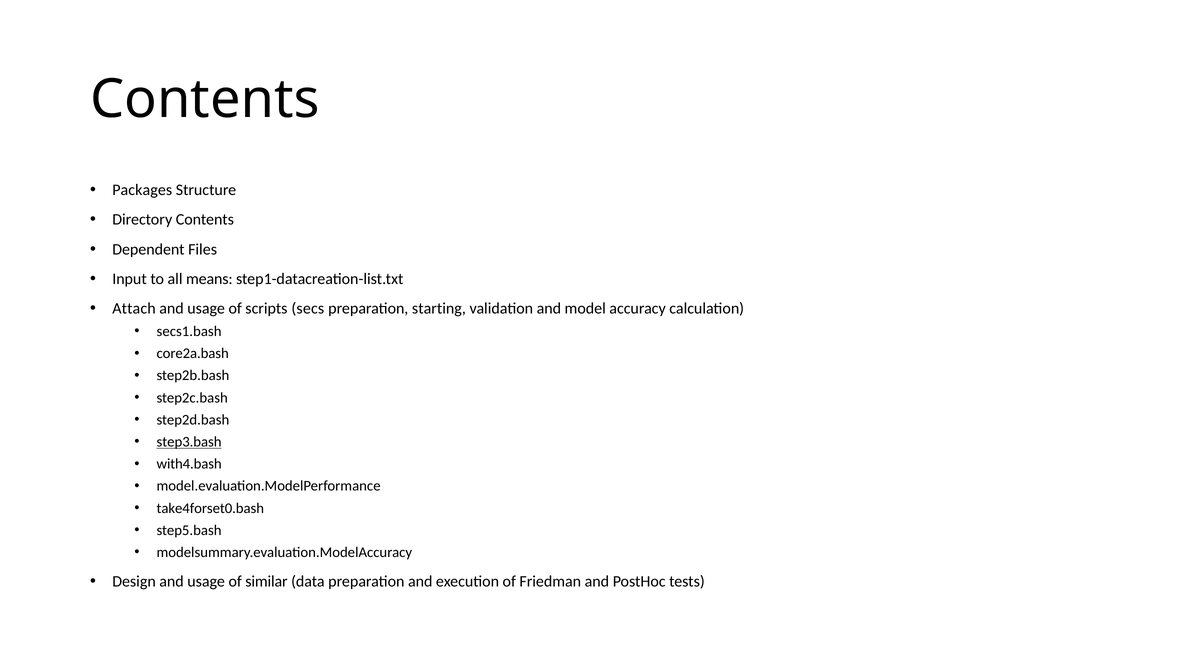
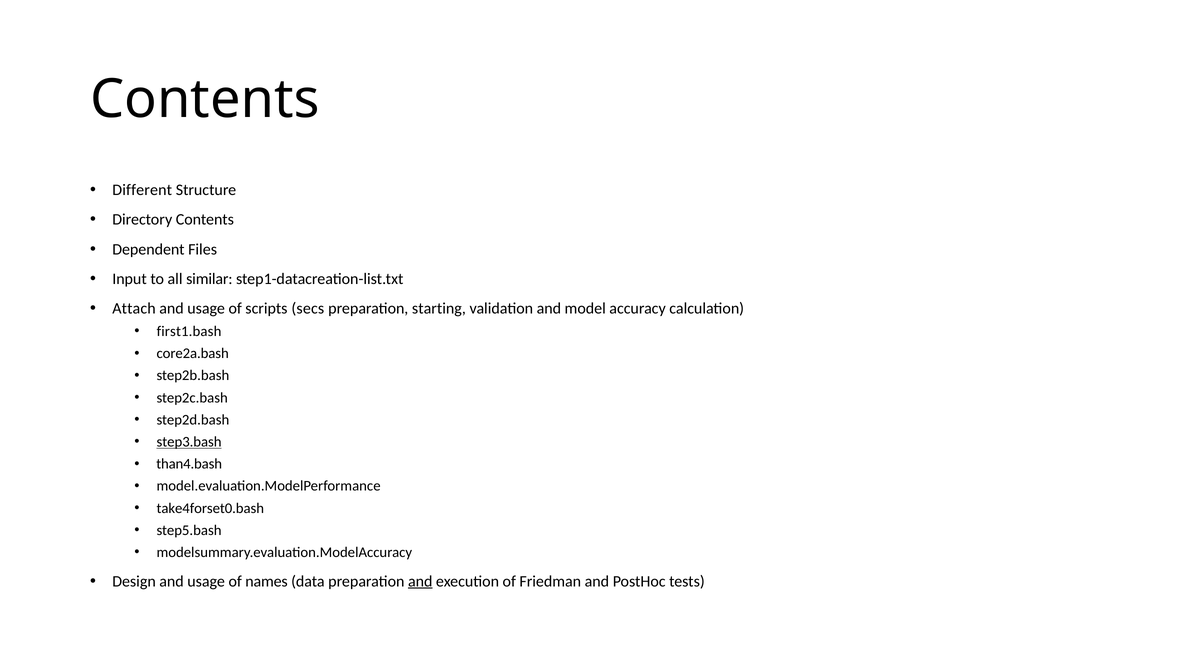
Packages: Packages -> Different
means: means -> similar
secs1.bash: secs1.bash -> first1.bash
with4.bash: with4.bash -> than4.bash
similar: similar -> names
and at (420, 581) underline: none -> present
